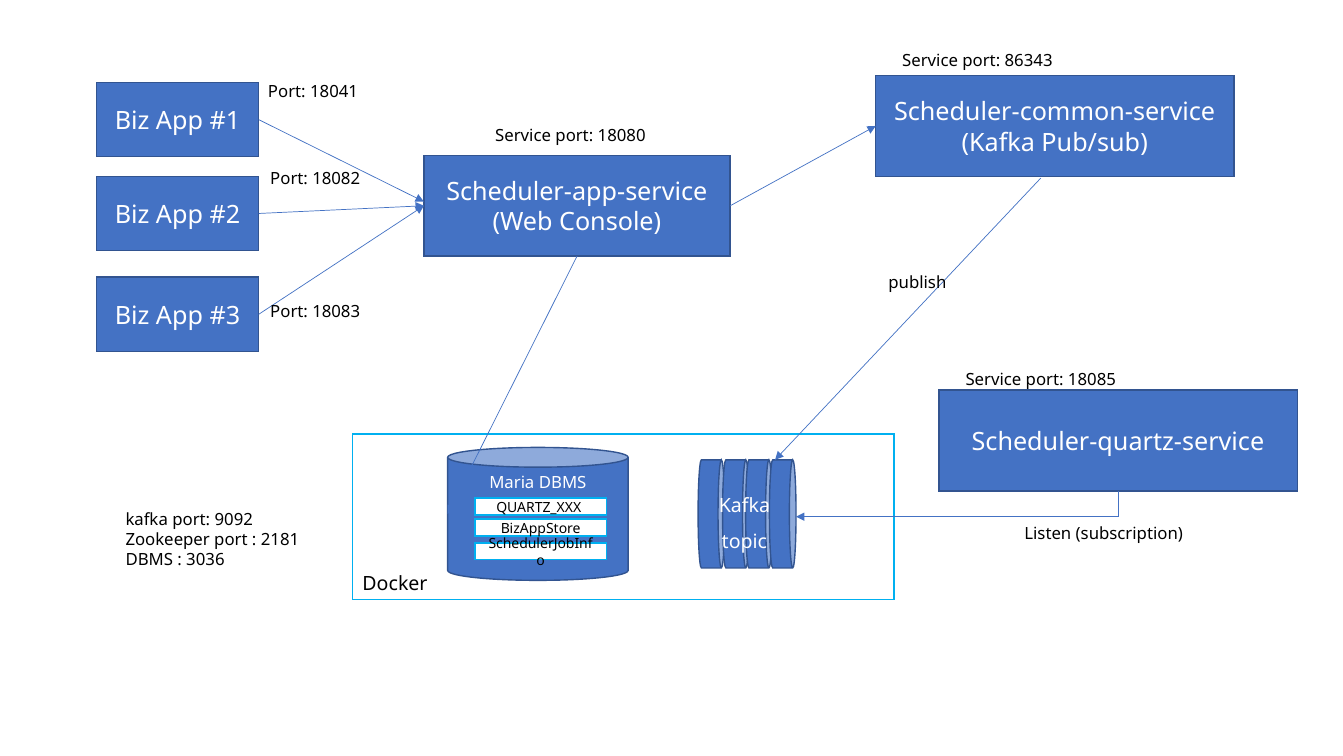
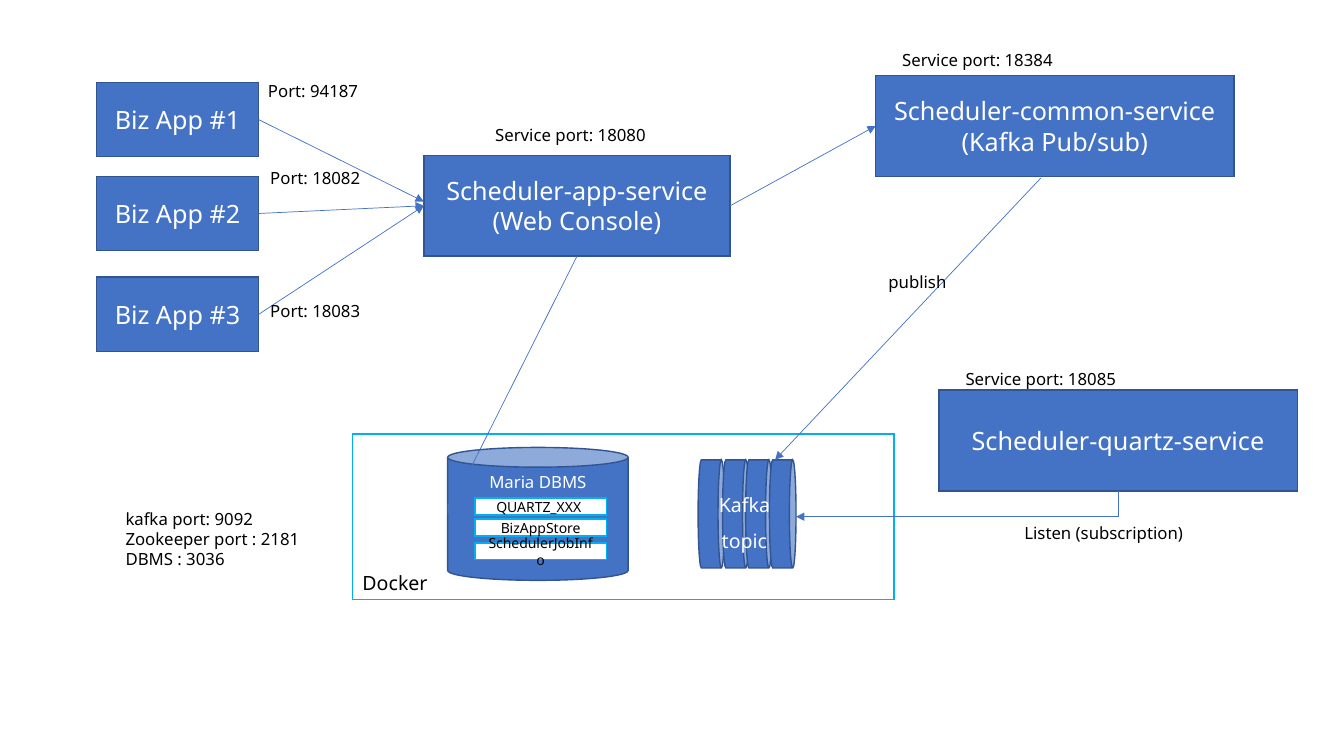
86343: 86343 -> 18384
18041: 18041 -> 94187
